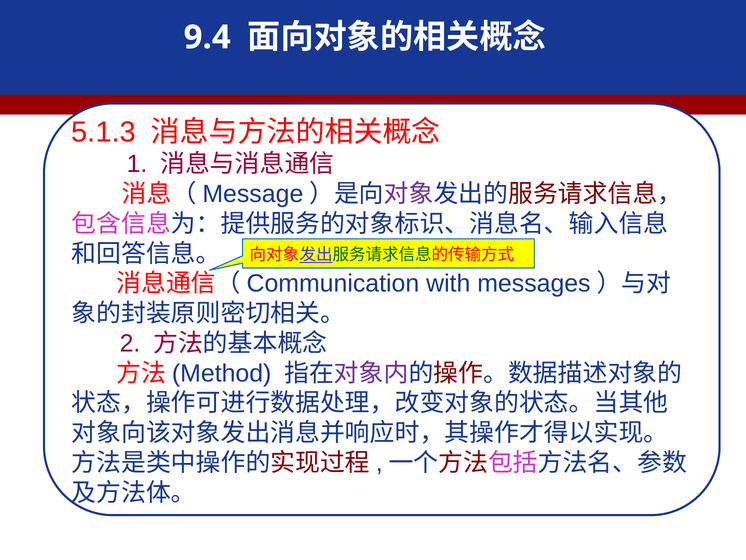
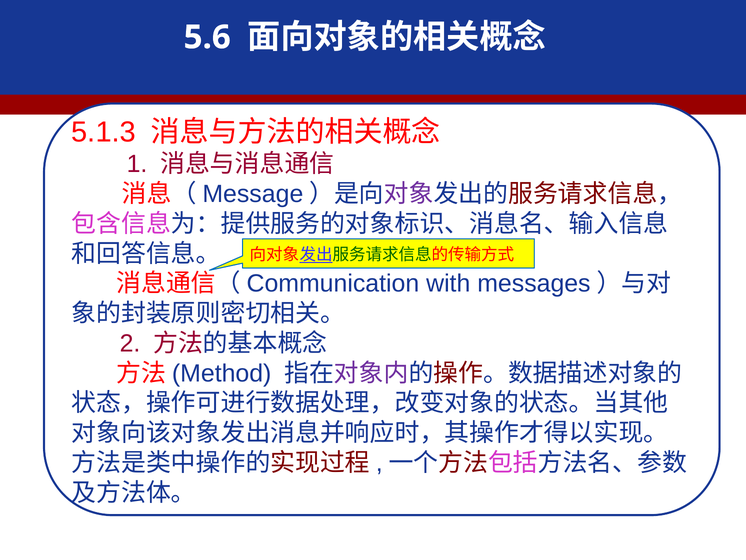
9.4: 9.4 -> 5.6
